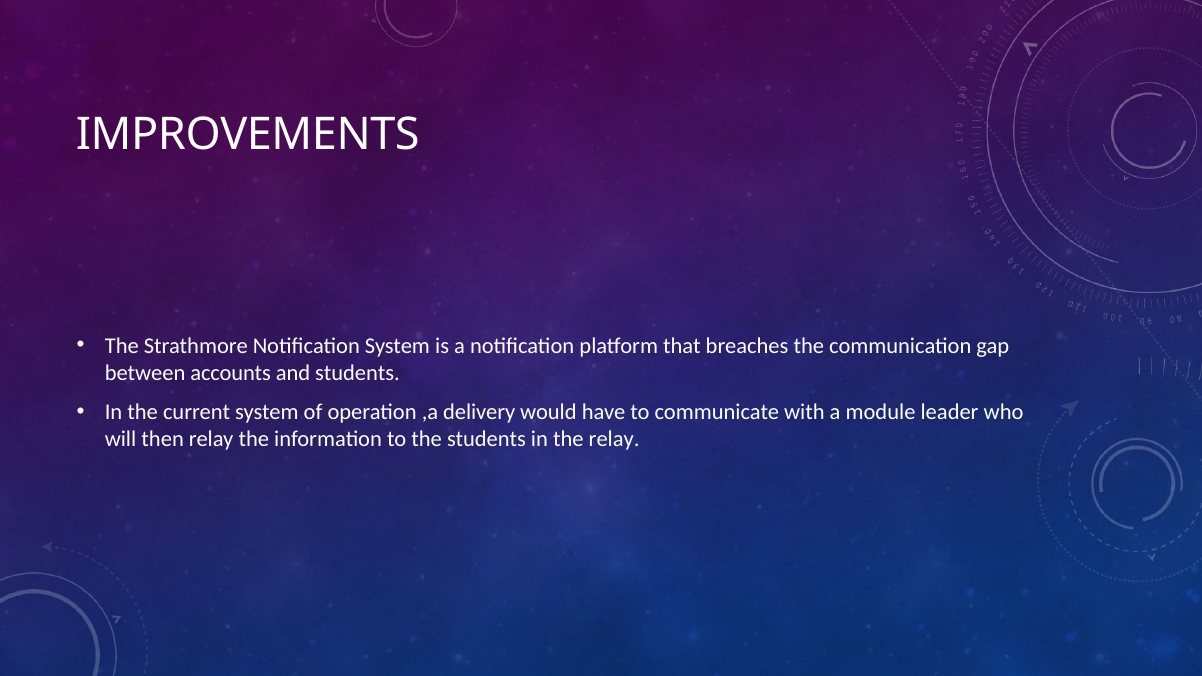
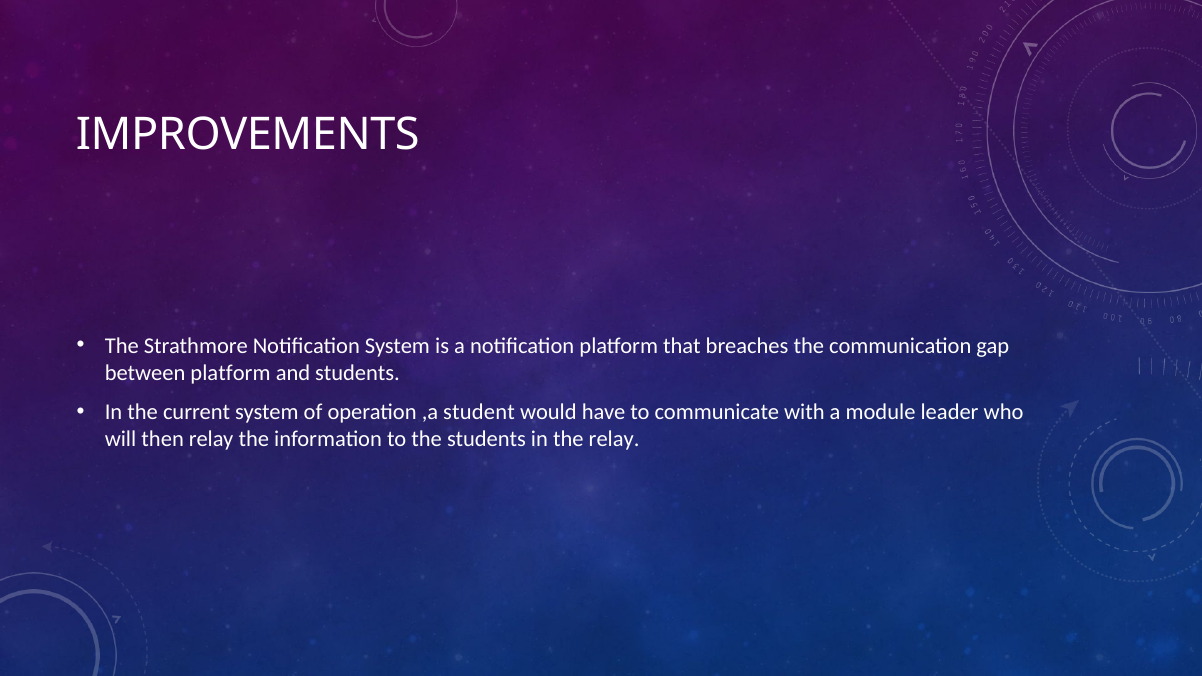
between accounts: accounts -> platform
delivery: delivery -> student
